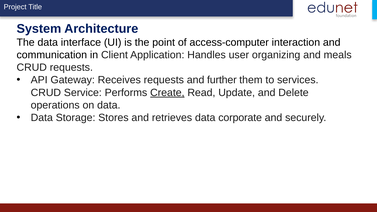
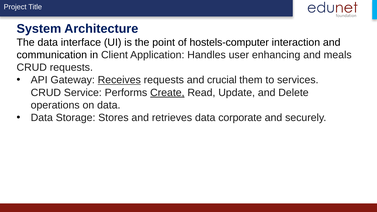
access-computer: access-computer -> hostels-computer
organizing: organizing -> enhancing
Receives underline: none -> present
further: further -> crucial
